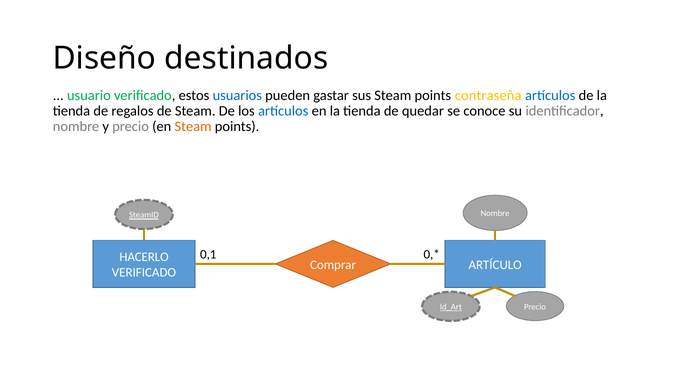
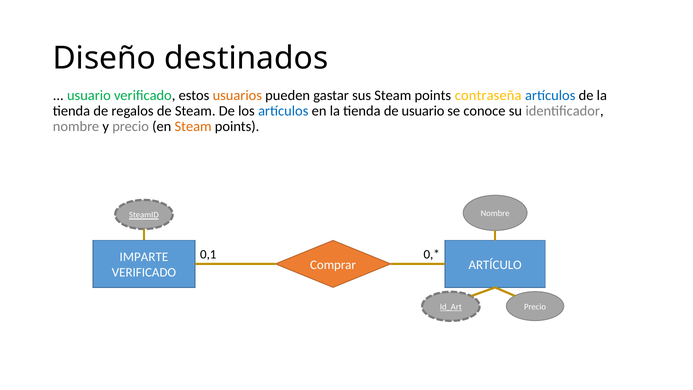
usuarios colour: blue -> orange
de quedar: quedar -> usuario
HACERLO: HACERLO -> IMPARTE
